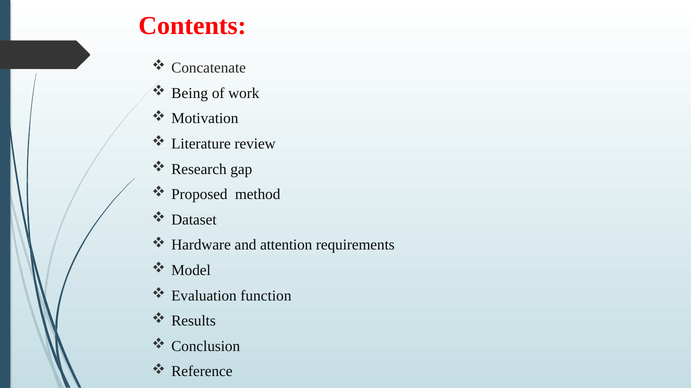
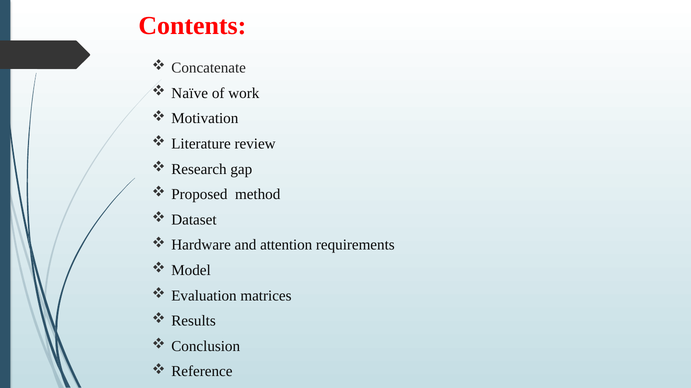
Being: Being -> Naïve
function: function -> matrices
